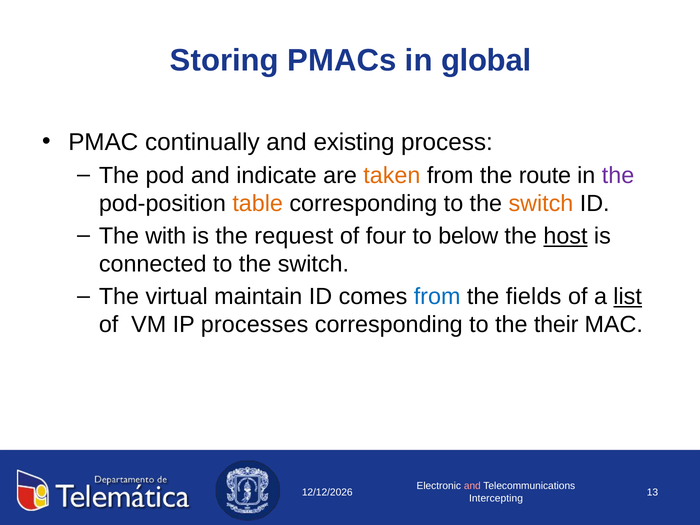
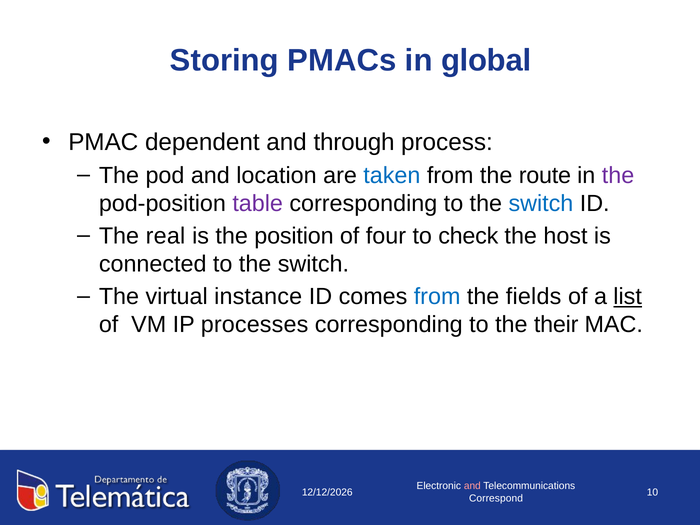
continually: continually -> dependent
existing: existing -> through
indicate: indicate -> location
taken colour: orange -> blue
table colour: orange -> purple
switch at (541, 203) colour: orange -> blue
with: with -> real
request: request -> position
below: below -> check
host underline: present -> none
maintain: maintain -> instance
13: 13 -> 10
Intercepting: Intercepting -> Correspond
